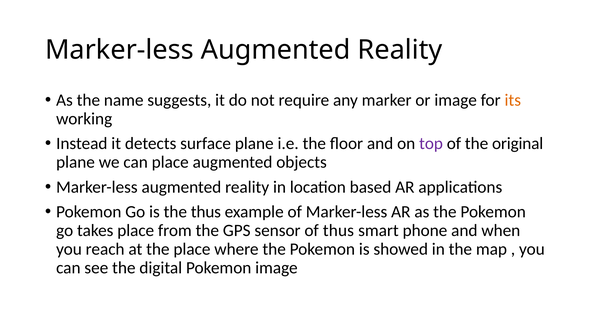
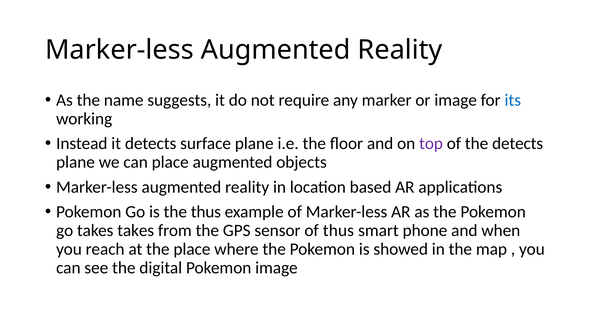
its colour: orange -> blue
the original: original -> detects
takes place: place -> takes
